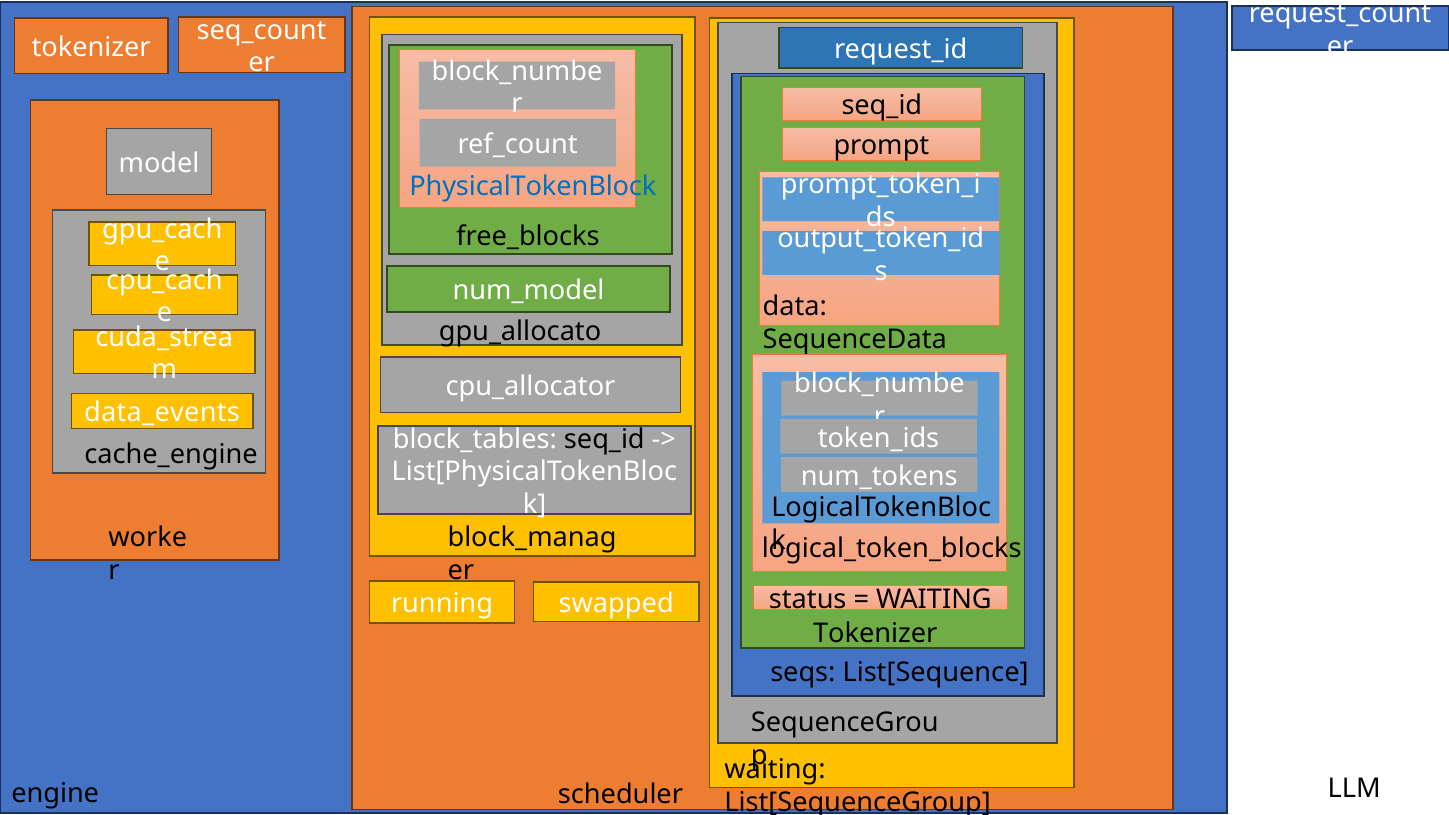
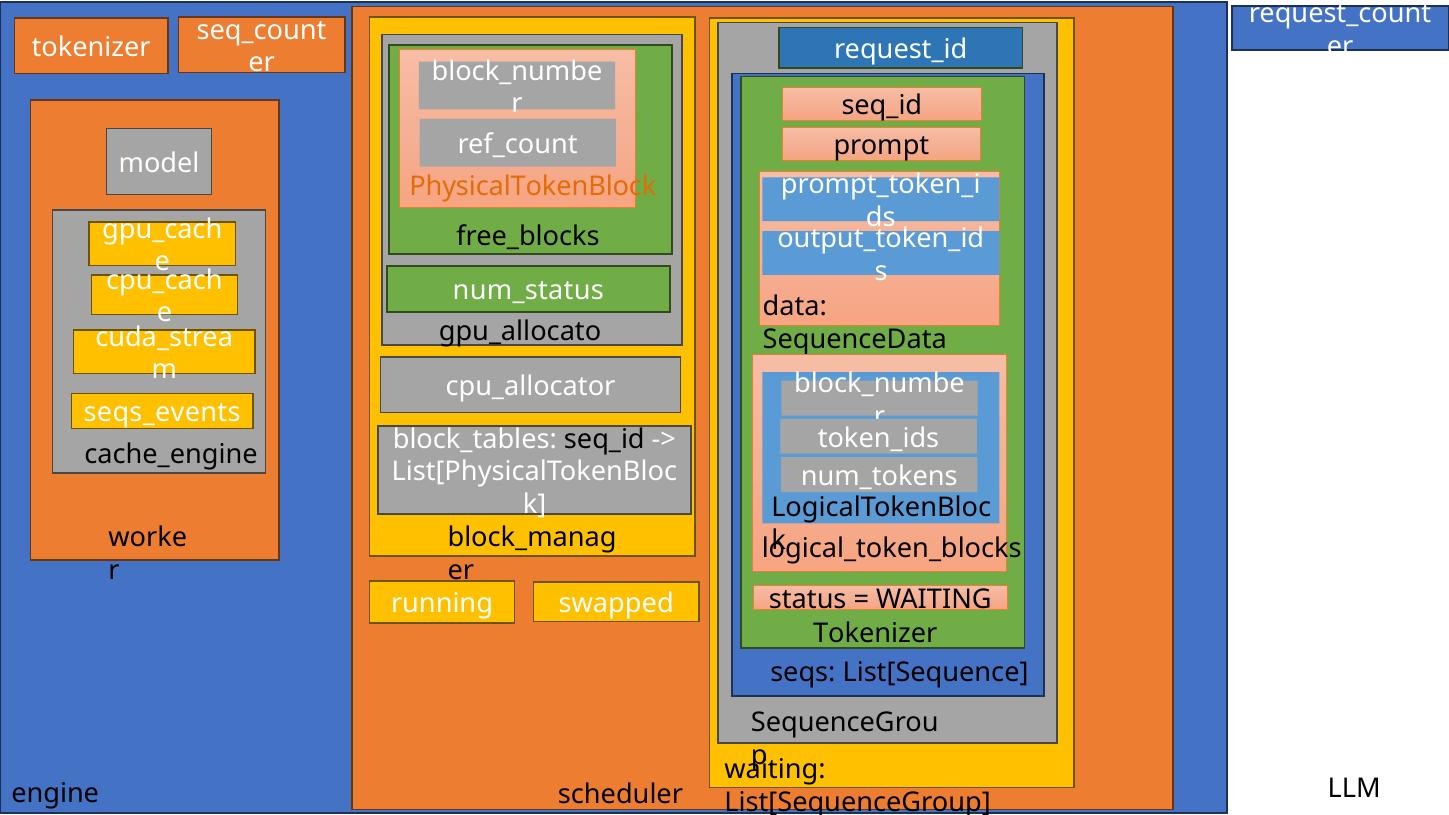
PhysicalTokenBlock colour: blue -> orange
num_model: num_model -> num_status
data_events: data_events -> seqs_events
